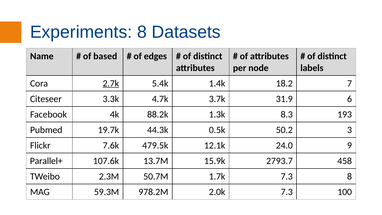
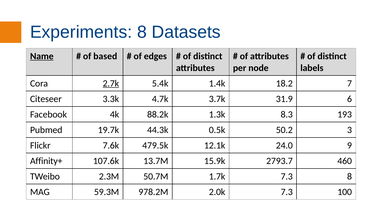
Name underline: none -> present
Parallel+: Parallel+ -> Affinity+
458: 458 -> 460
